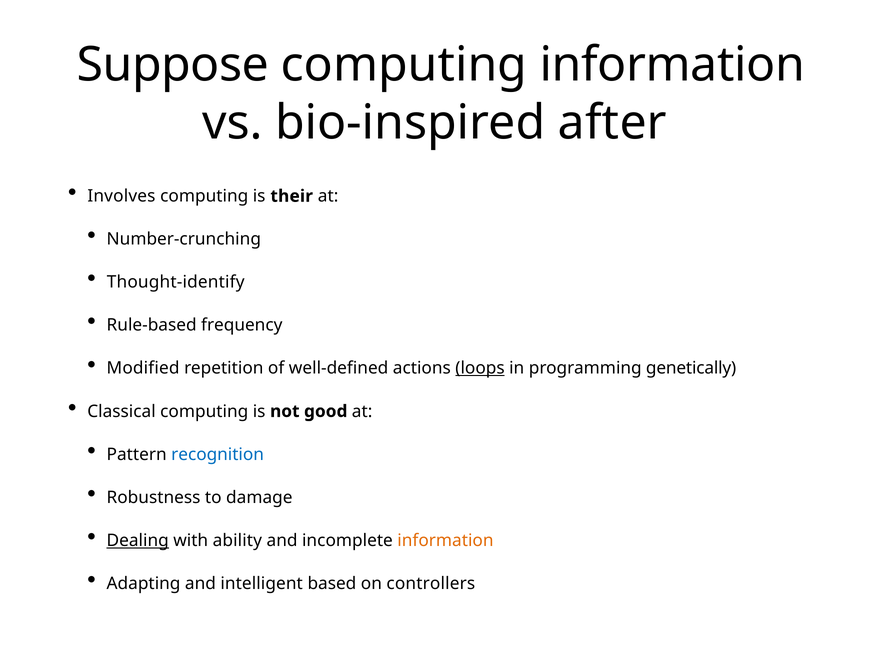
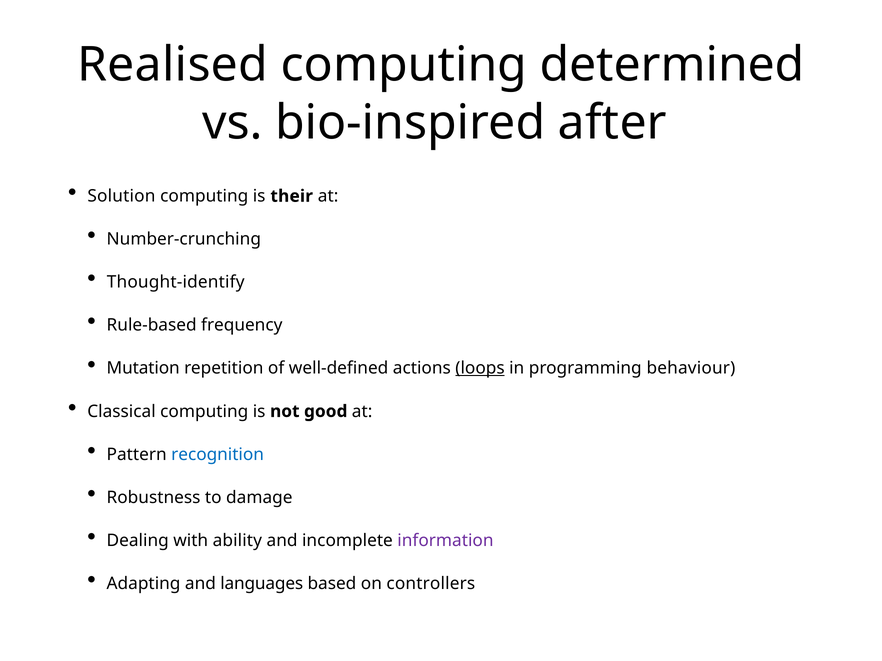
Suppose: Suppose -> Realised
computing information: information -> determined
Involves: Involves -> Solution
Modified: Modified -> Mutation
genetically: genetically -> behaviour
Dealing underline: present -> none
information at (445, 541) colour: orange -> purple
intelligent: intelligent -> languages
